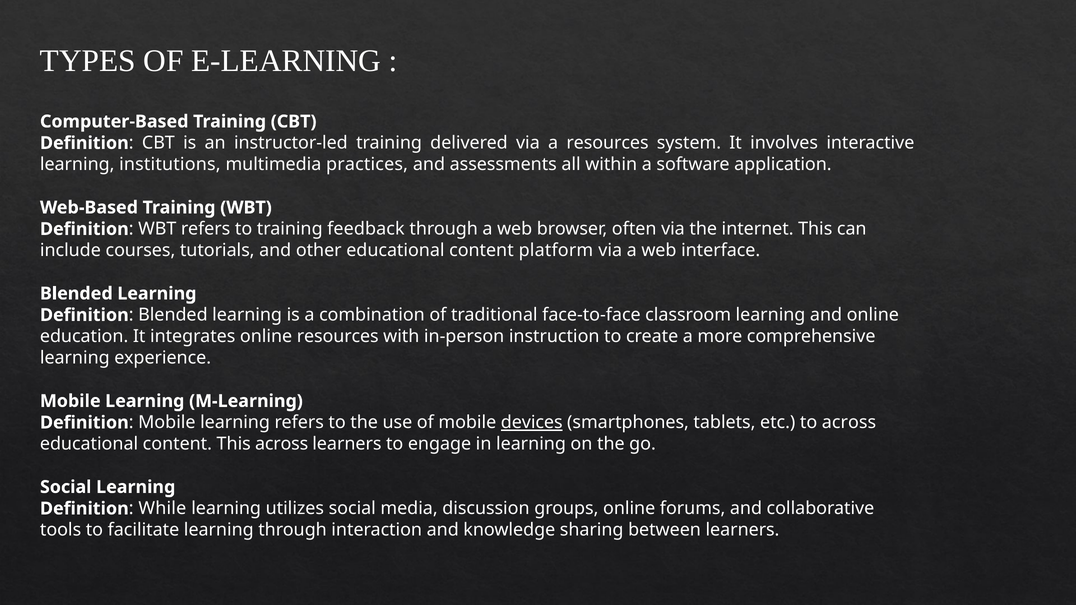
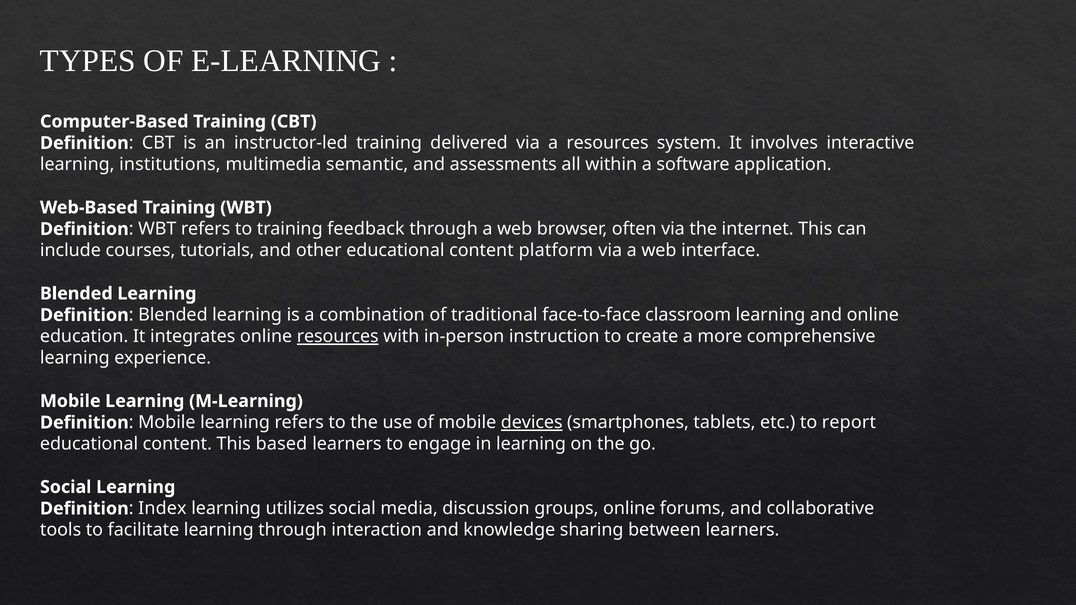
practices: practices -> semantic
resources at (338, 337) underline: none -> present
to across: across -> report
This across: across -> based
While: While -> Index
